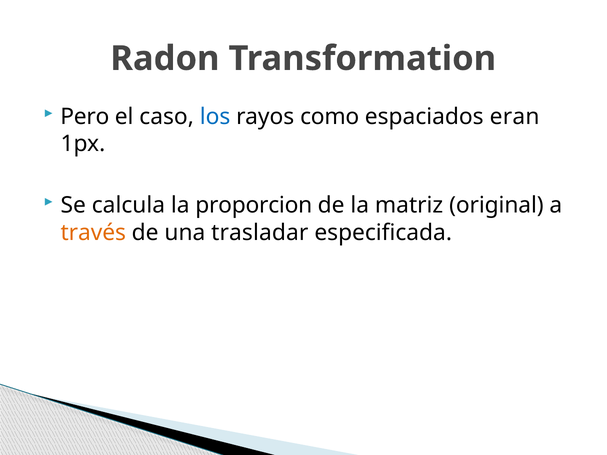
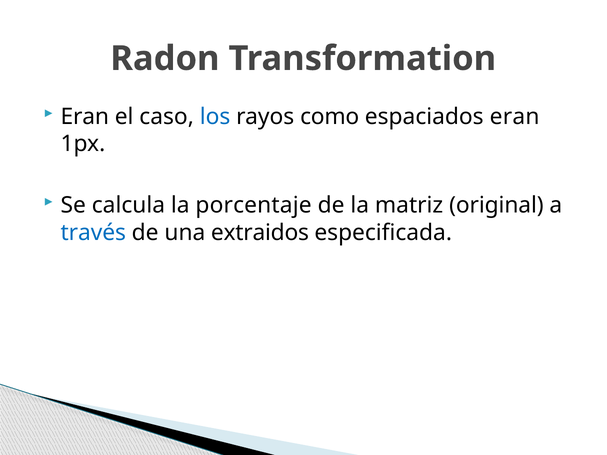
Pero at (85, 117): Pero -> Eran
proporcion: proporcion -> porcentaje
través colour: orange -> blue
trasladar: trasladar -> extraidos
